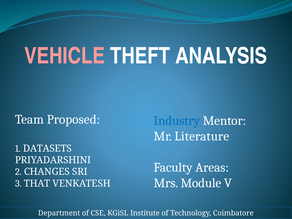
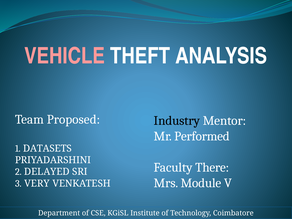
Industry colour: blue -> black
Literature: Literature -> Performed
Areas: Areas -> There
CHANGES: CHANGES -> DELAYED
THAT: THAT -> VERY
